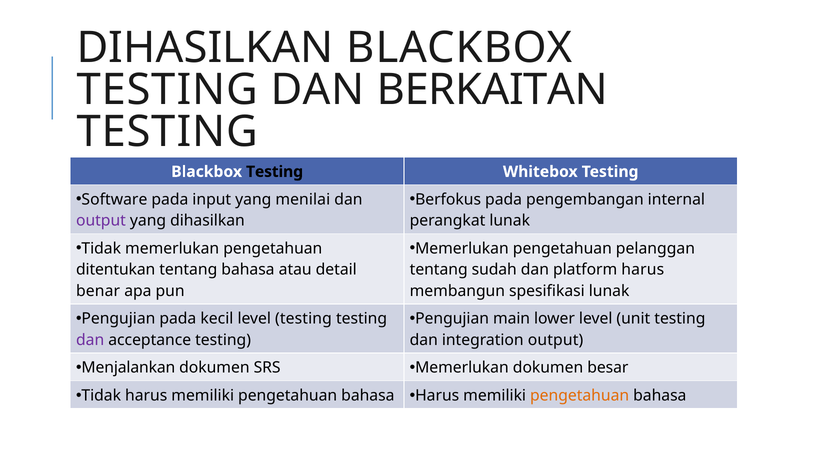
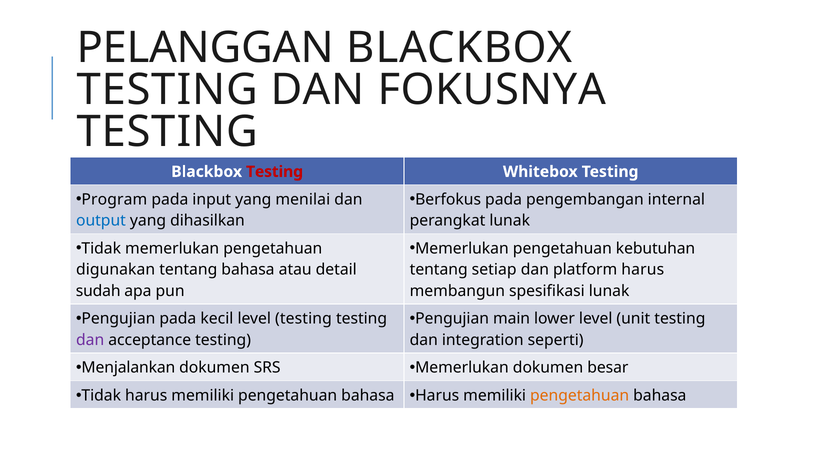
DIHASILKAN at (205, 48): DIHASILKAN -> PELANGGAN
BERKAITAN: BERKAITAN -> FOKUSNYA
Testing at (275, 172) colour: black -> red
Software: Software -> Program
output at (101, 221) colour: purple -> blue
pelanggan: pelanggan -> kebutuhan
ditentukan: ditentukan -> digunakan
sudah: sudah -> setiap
benar: benar -> sudah
integration output: output -> seperti
